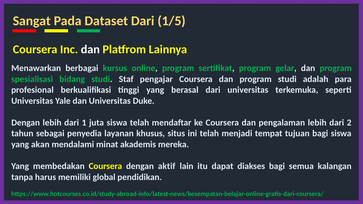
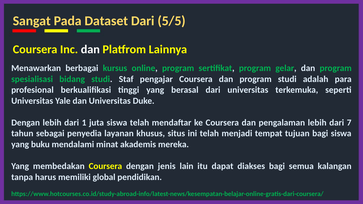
1/5: 1/5 -> 5/5
2: 2 -> 7
akan: akan -> buku
aktif: aktif -> jenis
